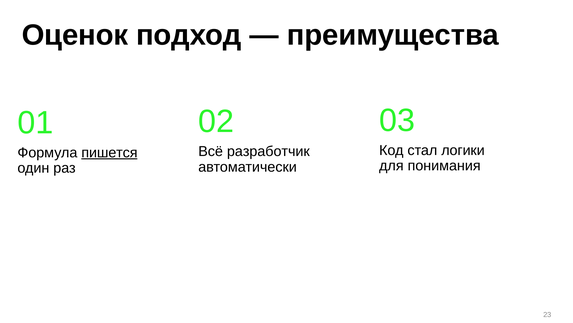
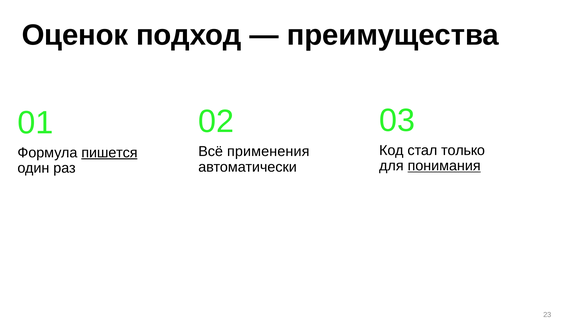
логики: логики -> только
разработчик: разработчик -> применения
понимания underline: none -> present
